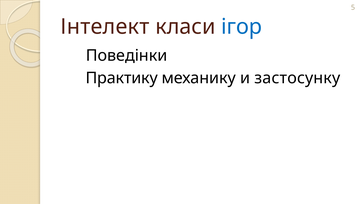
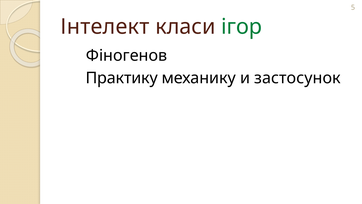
ігор colour: blue -> green
Поведінки: Поведінки -> Фіногенов
застосунку: застосунку -> застосунок
